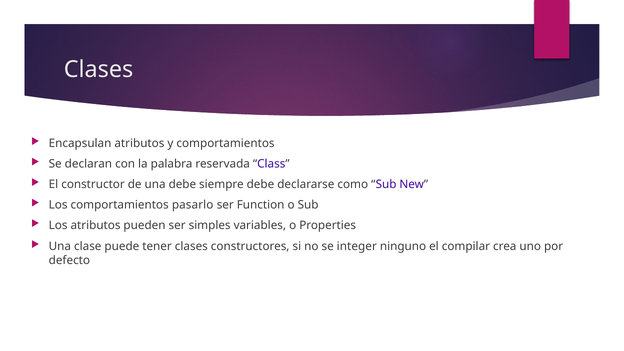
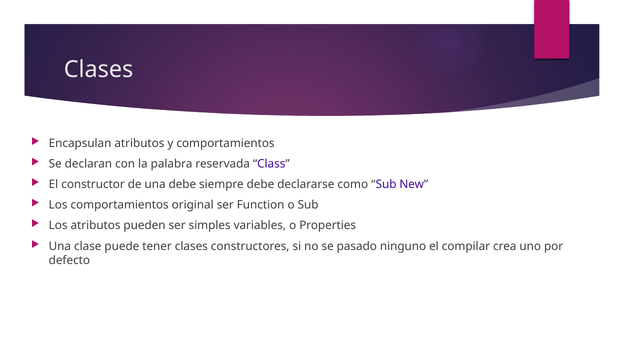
pasarlo: pasarlo -> original
integer: integer -> pasado
